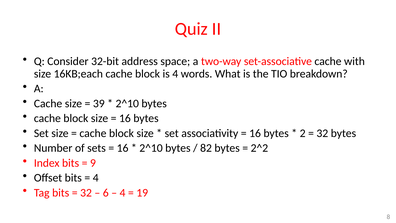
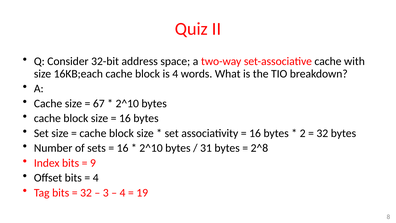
39: 39 -> 67
82: 82 -> 31
2^2: 2^2 -> 2^8
6: 6 -> 3
